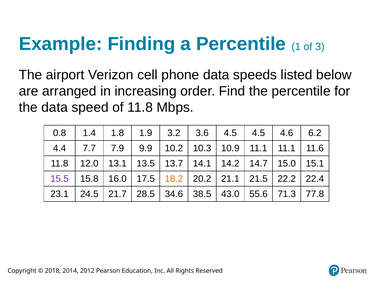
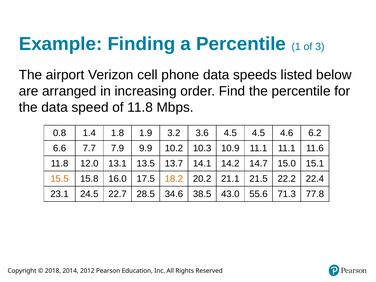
4.4: 4.4 -> 6.6
15.5 colour: purple -> orange
21.7: 21.7 -> 22.7
